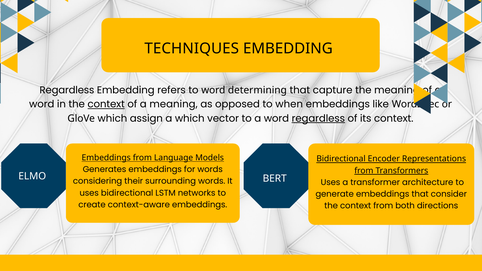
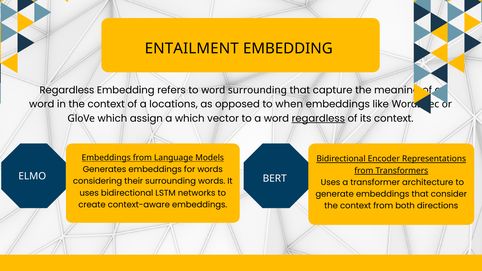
TECHNIQUES: TECHNIQUES -> ENTAILMENT
word determining: determining -> surrounding
context at (106, 104) underline: present -> none
a meaning: meaning -> locations
